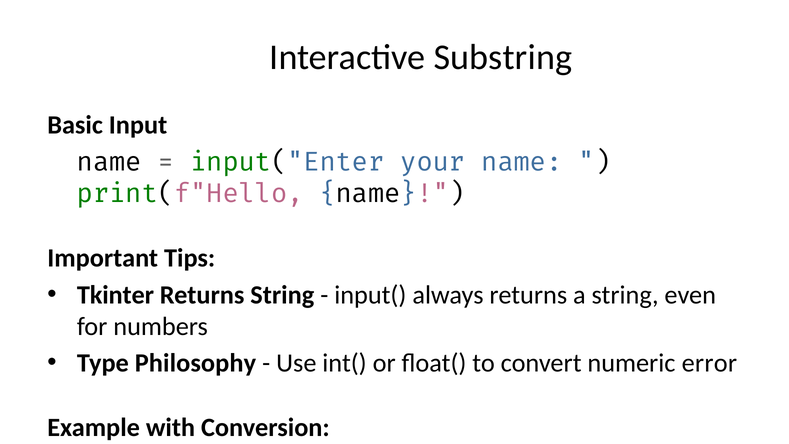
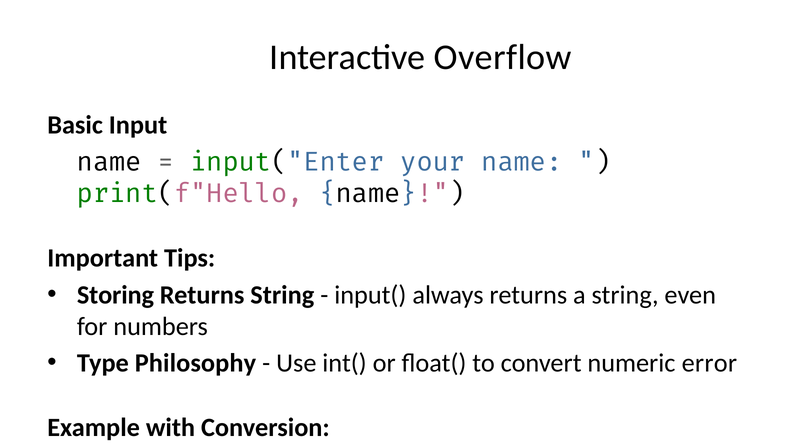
Substring: Substring -> Overflow
Tkinter: Tkinter -> Storing
